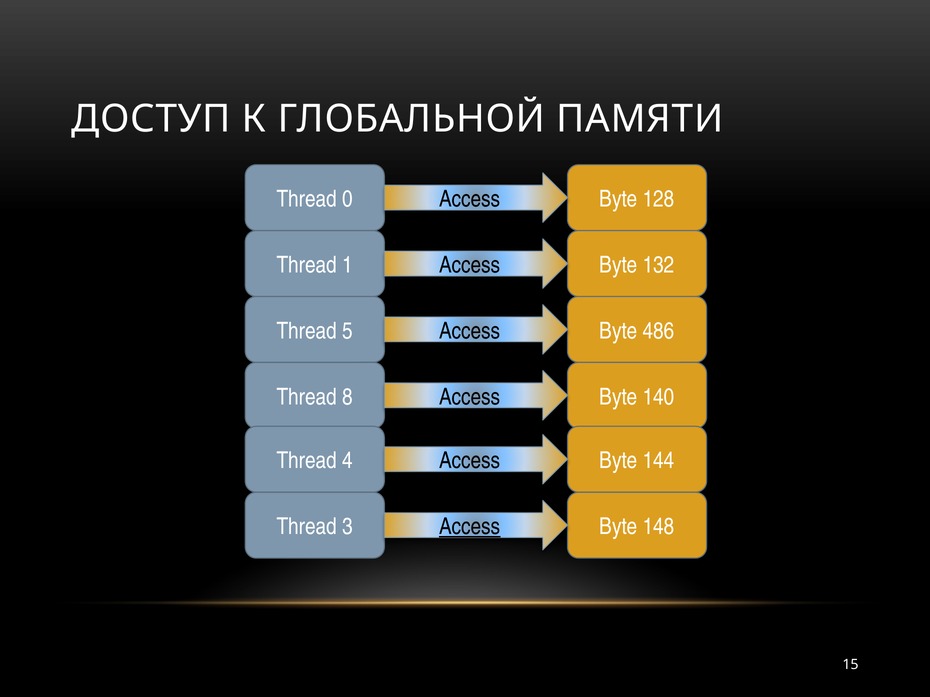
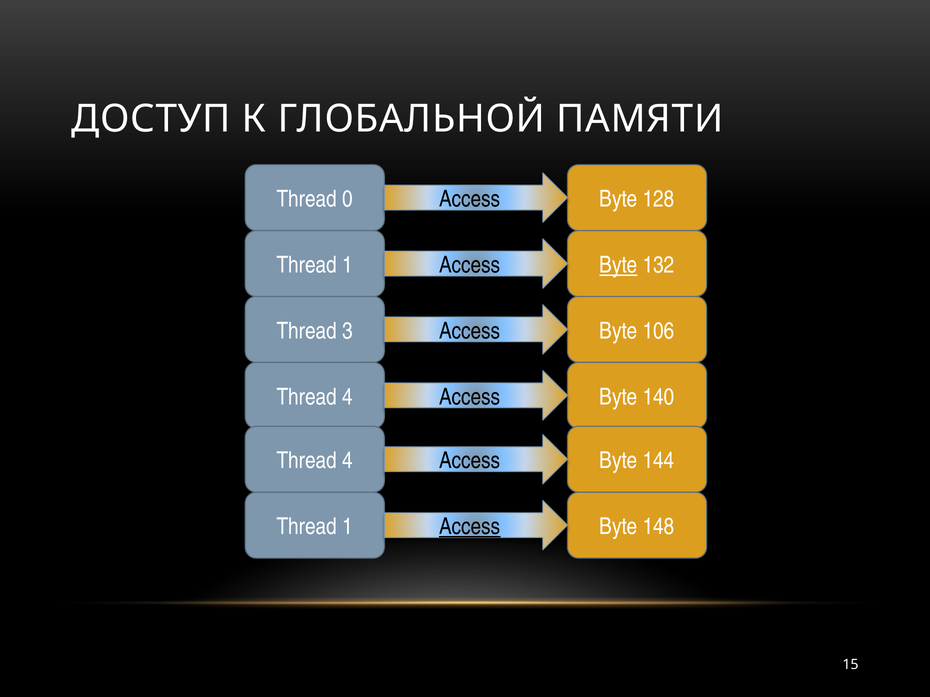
Byte at (618, 265) underline: none -> present
5: 5 -> 3
486: 486 -> 106
8 at (347, 397): 8 -> 4
3 at (347, 527): 3 -> 1
